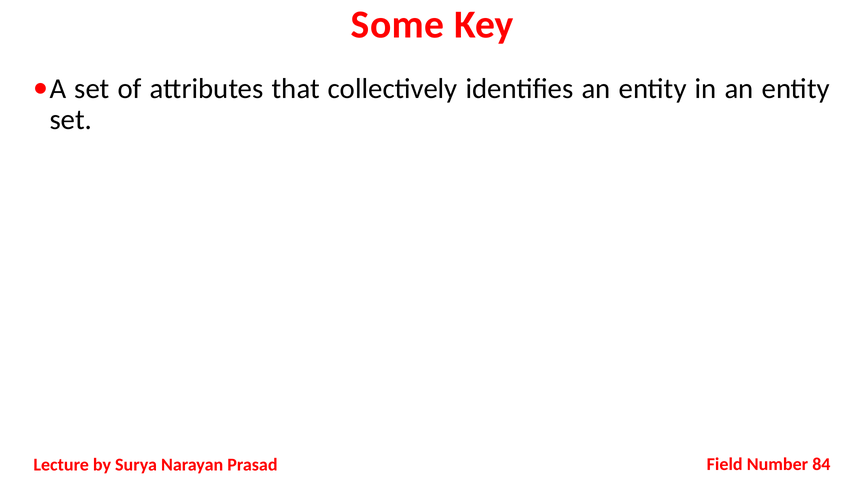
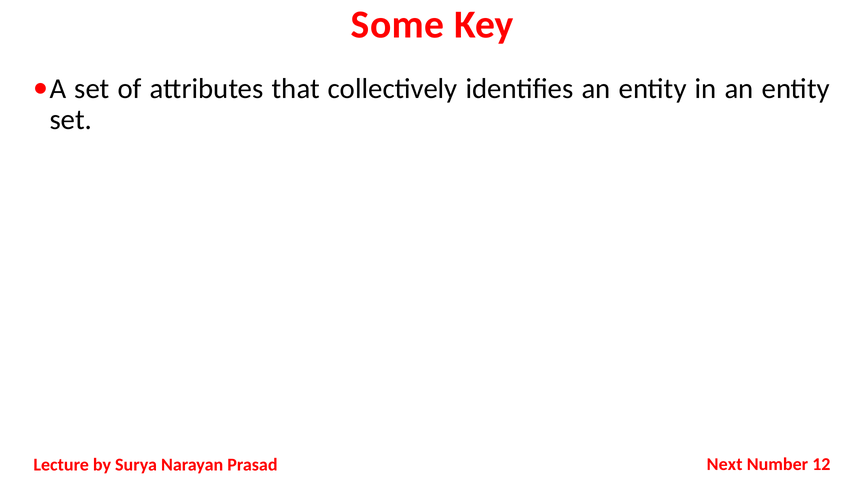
Field: Field -> Next
84: 84 -> 12
